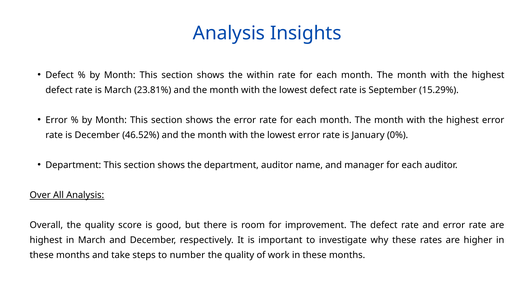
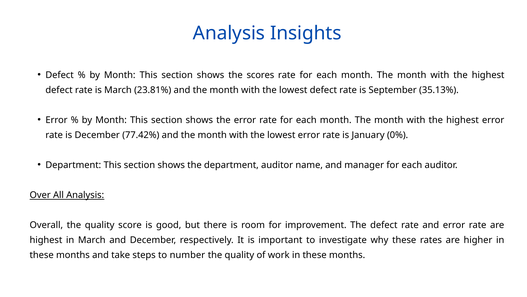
within: within -> scores
15.29%: 15.29% -> 35.13%
46.52%: 46.52% -> 77.42%
